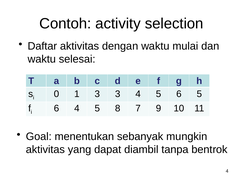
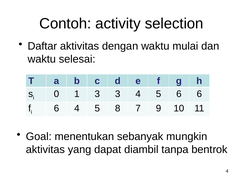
6 5: 5 -> 6
